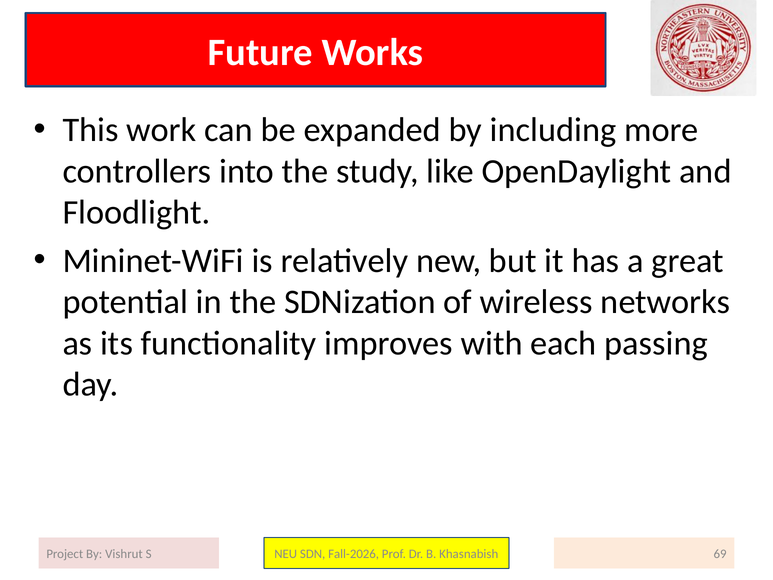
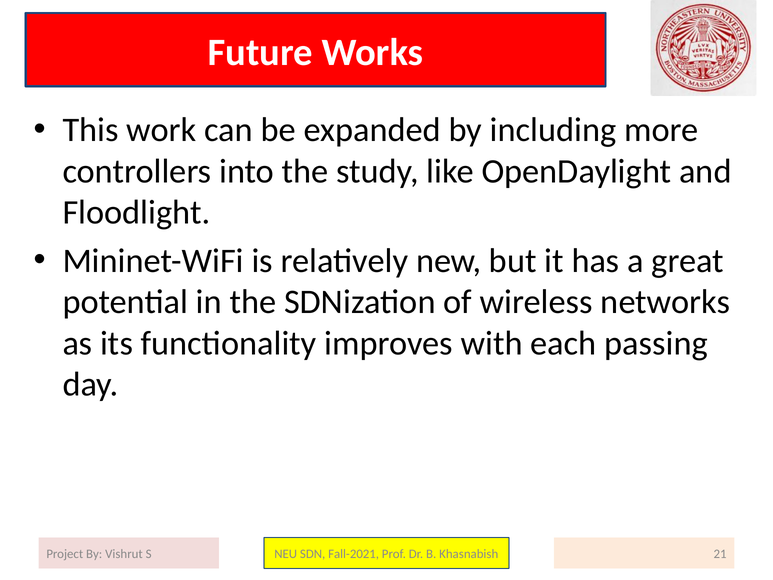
Fall-2026: Fall-2026 -> Fall-2021
69: 69 -> 21
